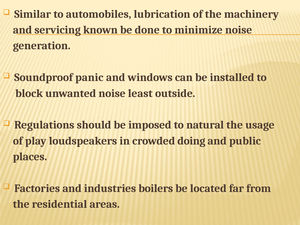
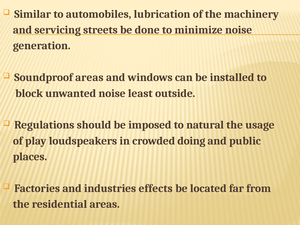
known: known -> streets
Soundproof panic: panic -> areas
boilers: boilers -> effects
